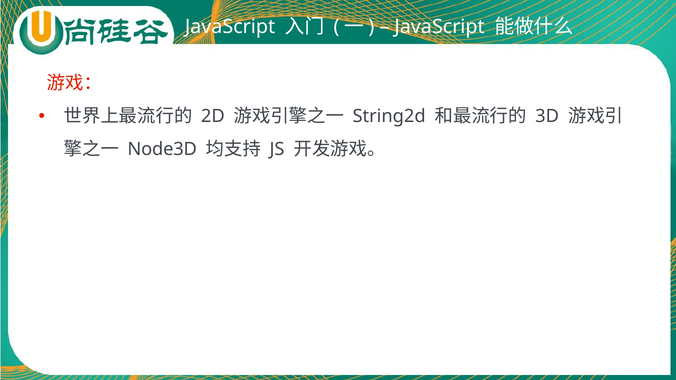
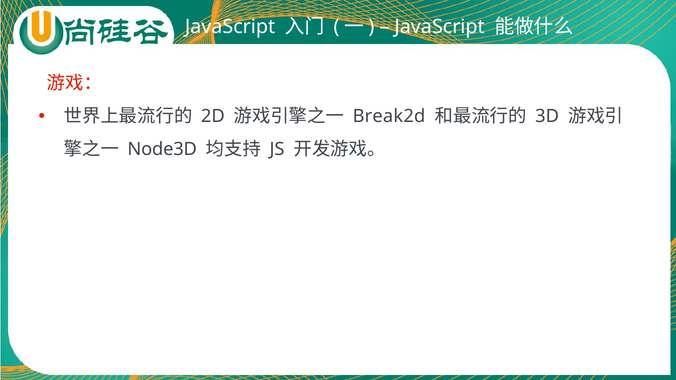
String2d: String2d -> Break2d
